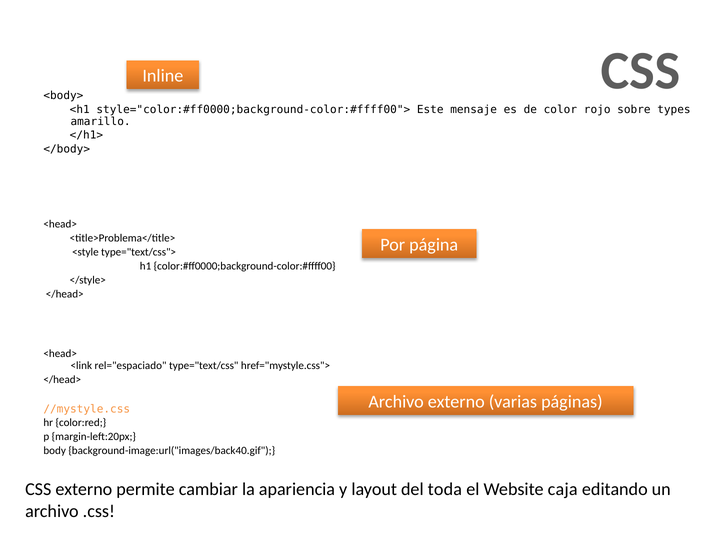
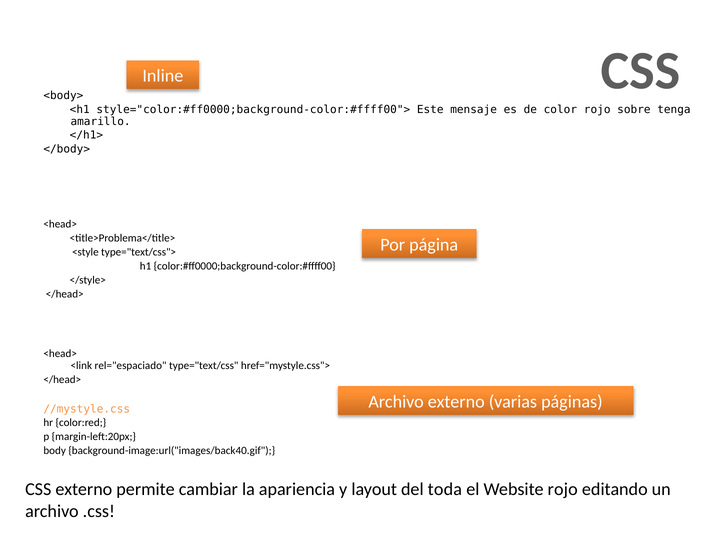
types: types -> tenga
Website caja: caja -> rojo
